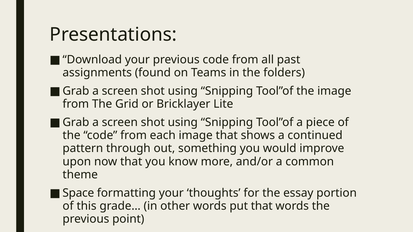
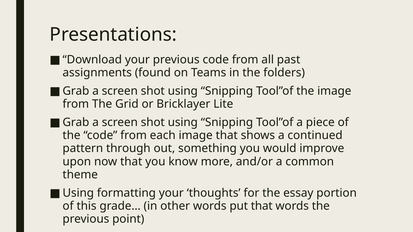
Space at (78, 193): Space -> Using
